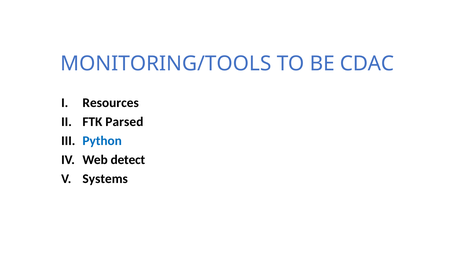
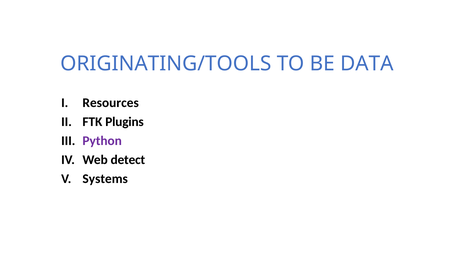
MONITORING/TOOLS: MONITORING/TOOLS -> ORIGINATING/TOOLS
CDAC: CDAC -> DATA
Parsed: Parsed -> Plugins
Python colour: blue -> purple
